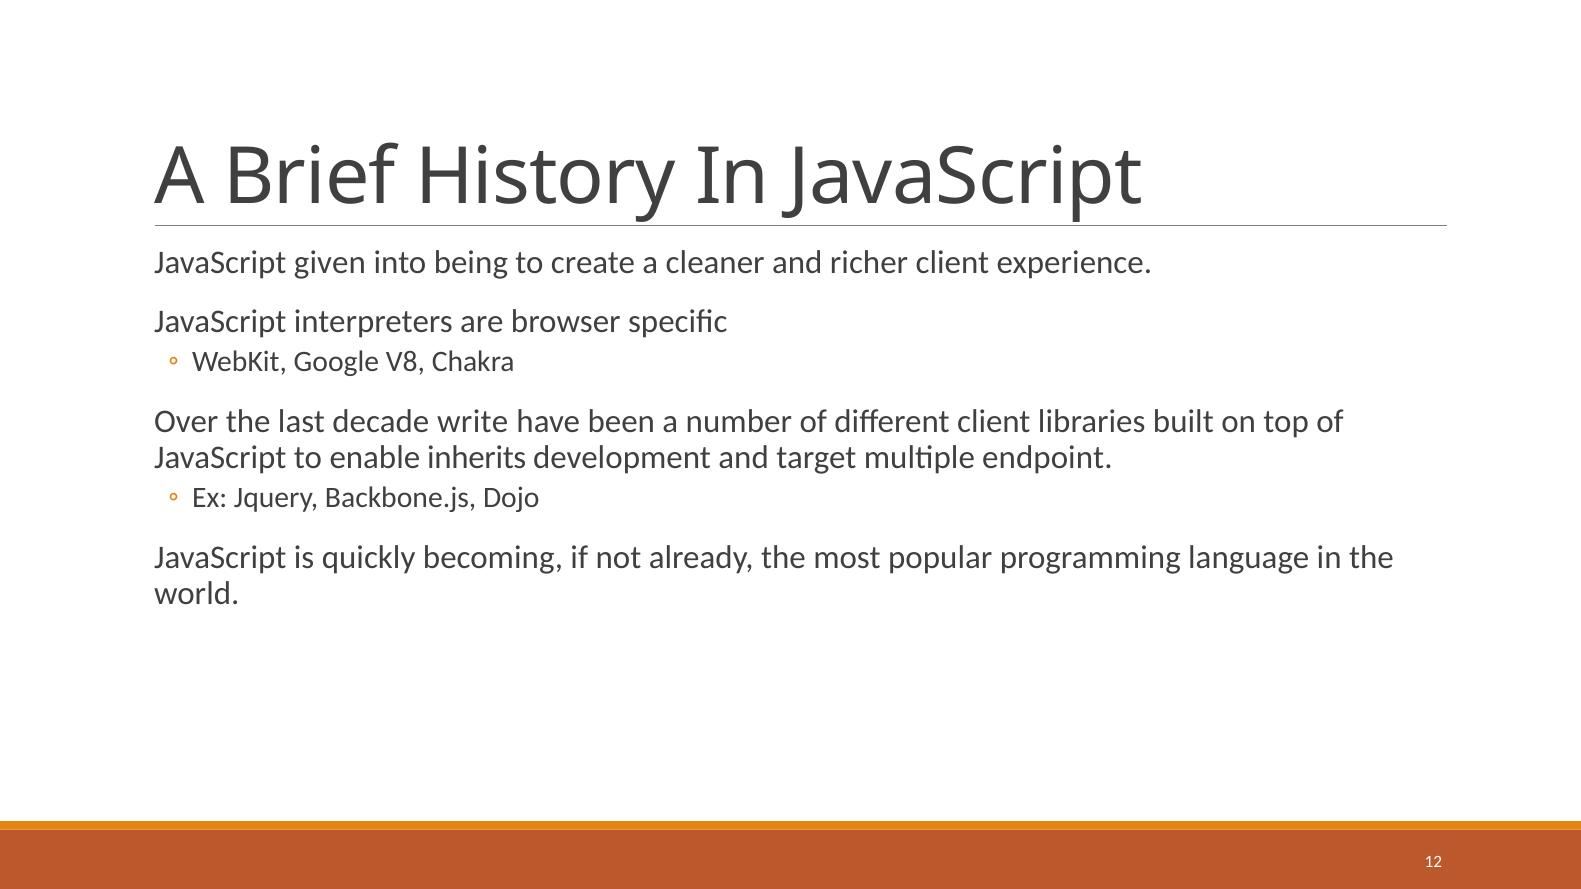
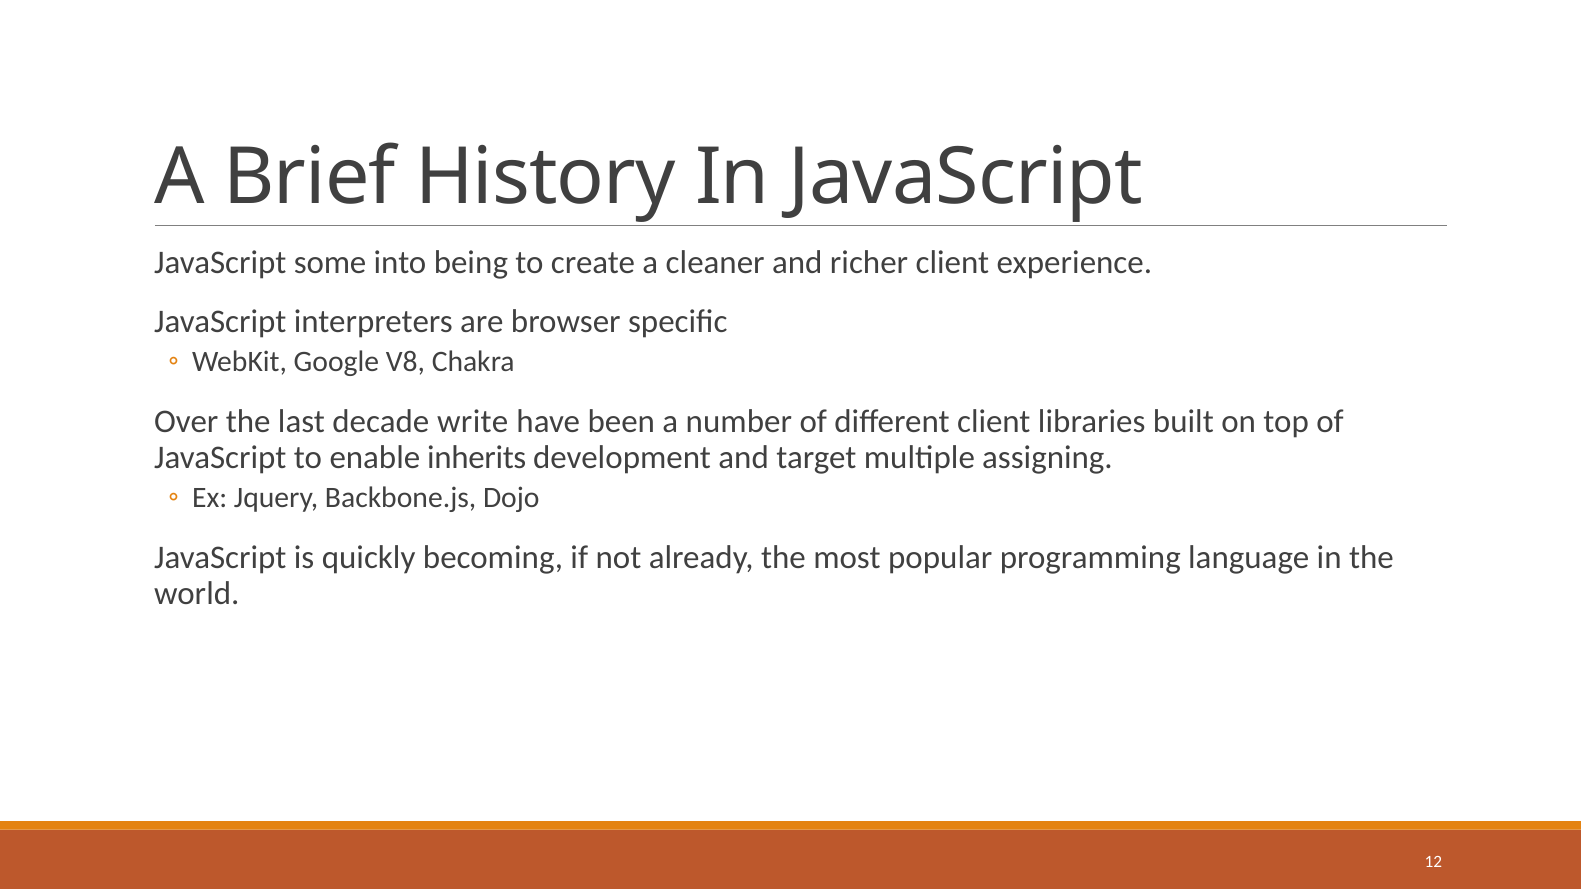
given: given -> some
endpoint: endpoint -> assigning
